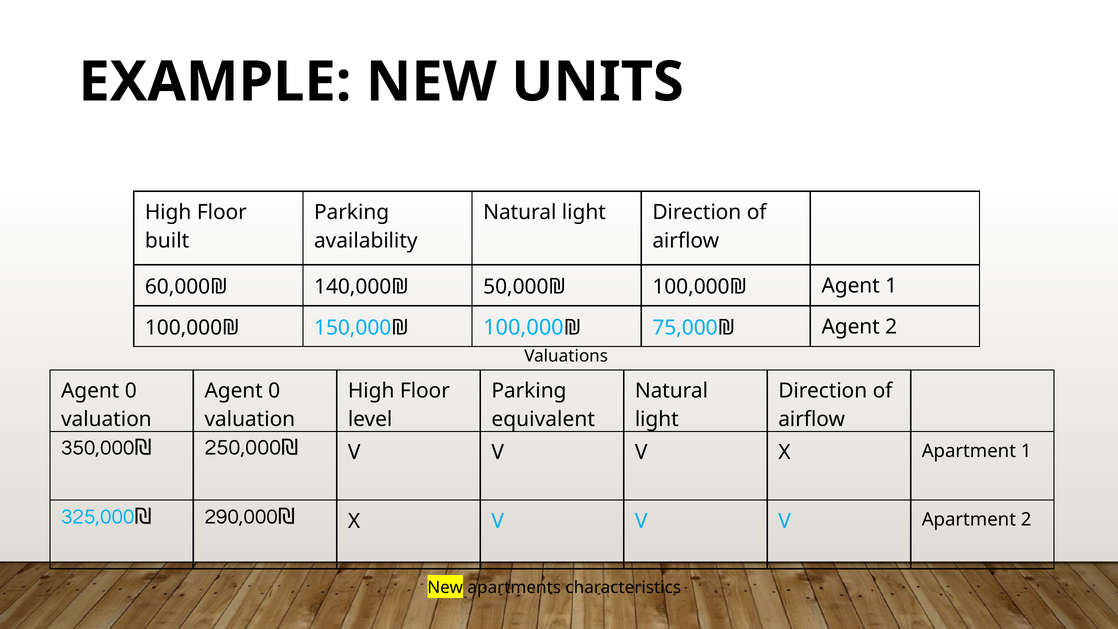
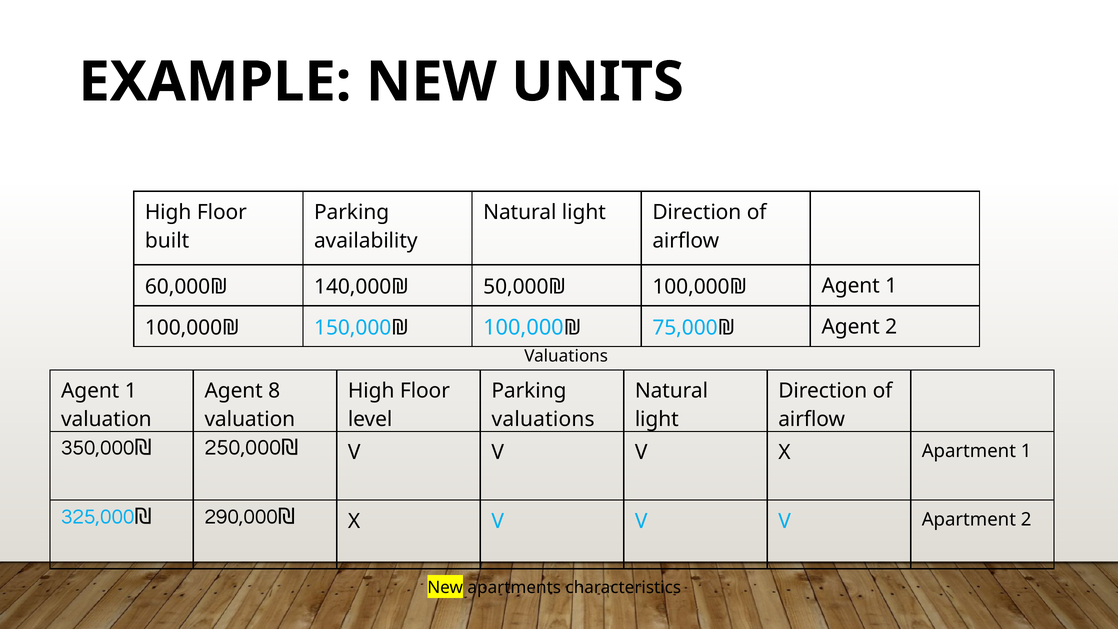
0 at (131, 391): 0 -> 1
0 at (274, 391): 0 -> 8
equivalent at (543, 419): equivalent -> valuations
